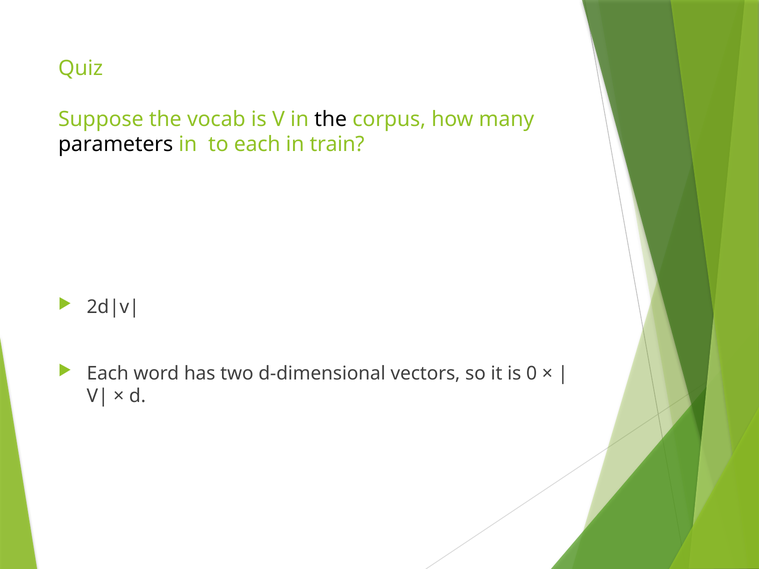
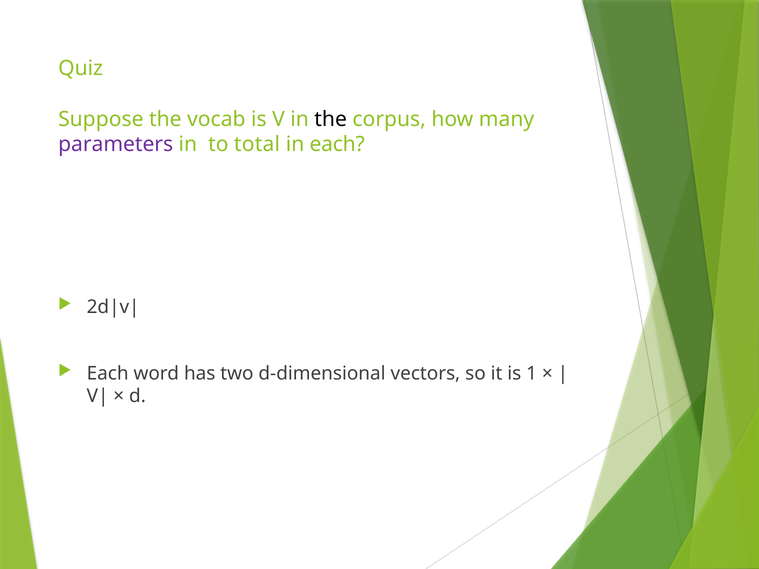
parameters colour: black -> purple
to each: each -> total
in train: train -> each
0: 0 -> 1
